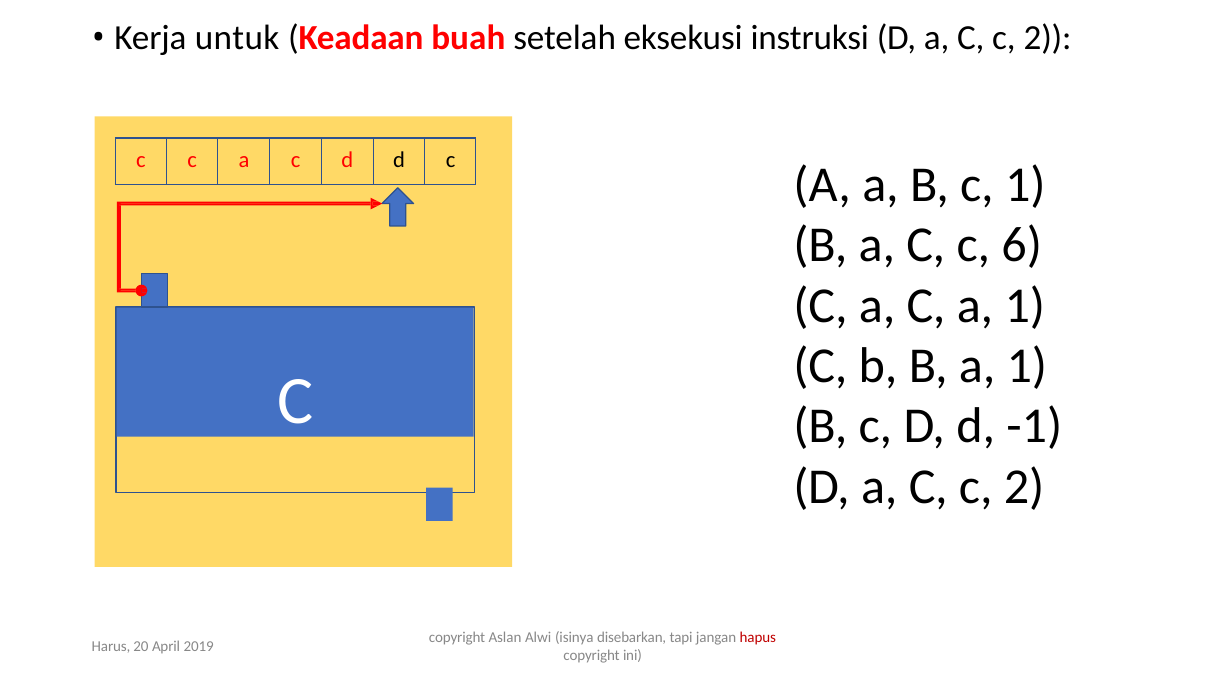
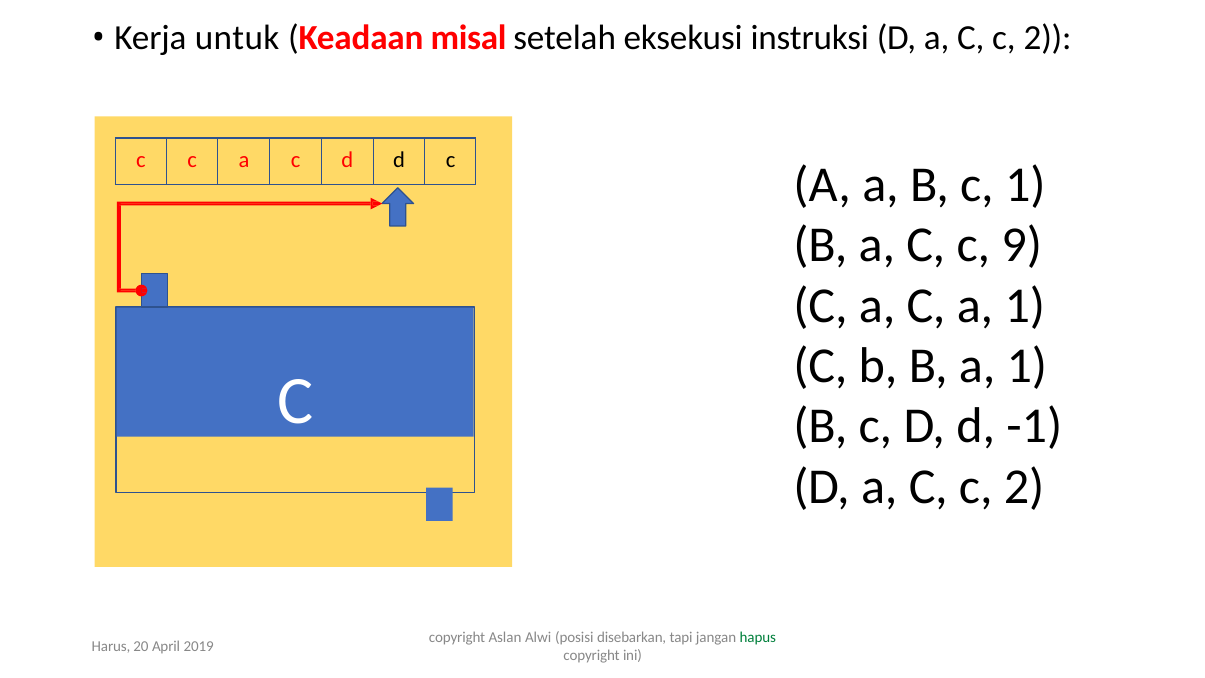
buah: buah -> misal
6: 6 -> 9
isinya: isinya -> posisi
hapus colour: red -> green
